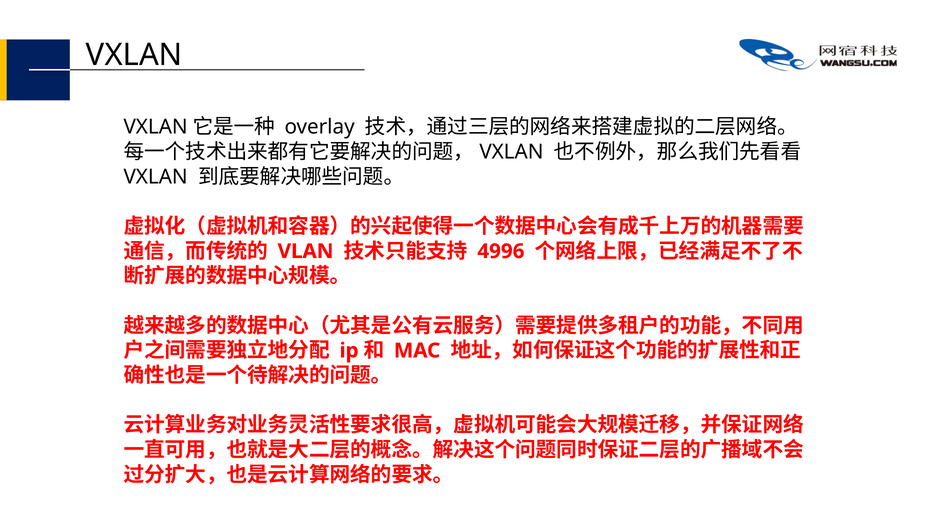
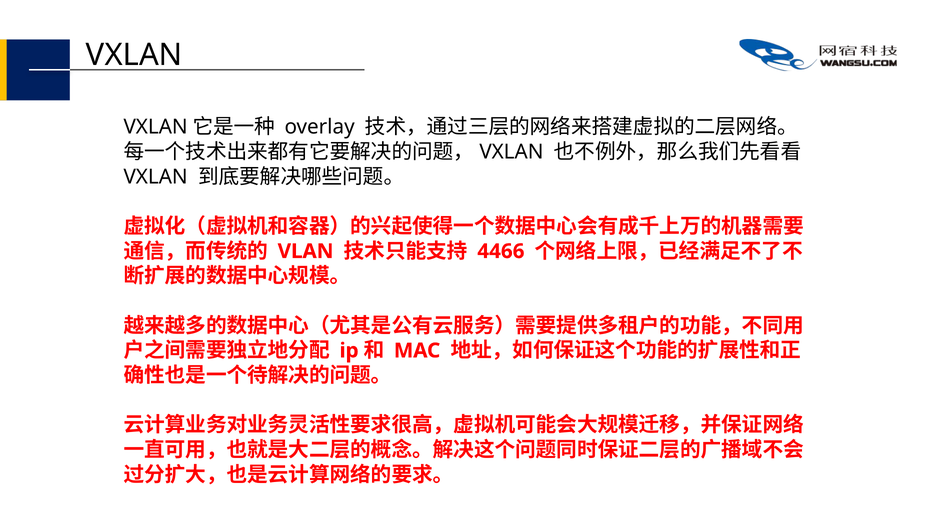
4996: 4996 -> 4466
